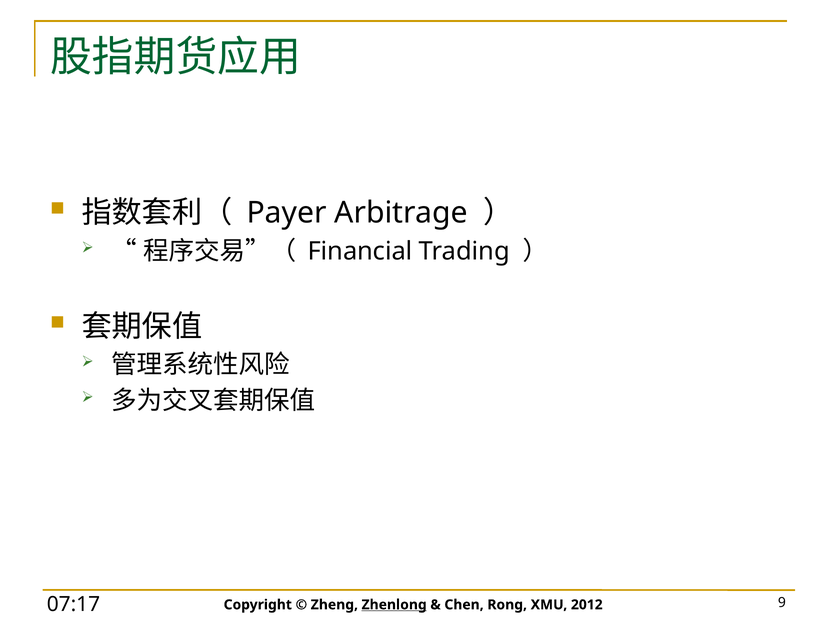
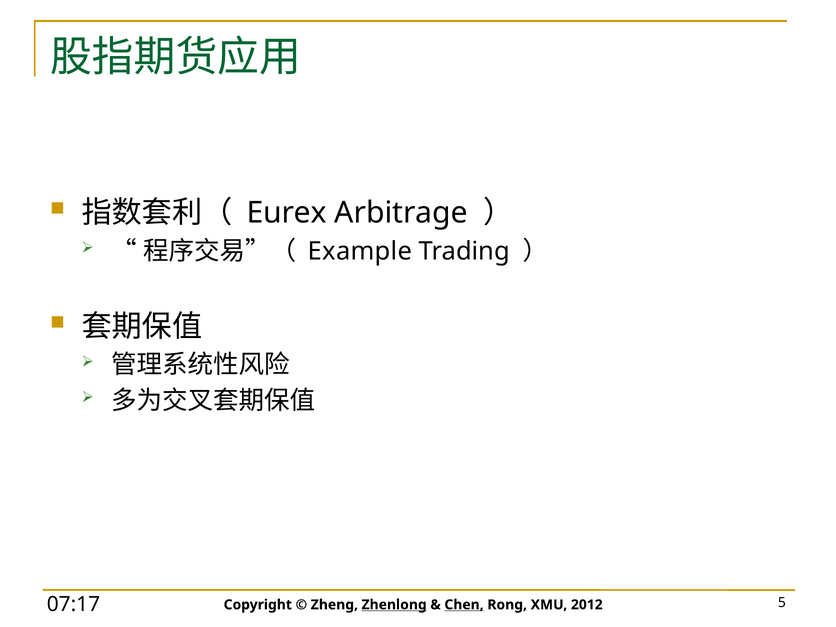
Payer: Payer -> Eurex
Financial: Financial -> Example
Chen underline: none -> present
9: 9 -> 5
